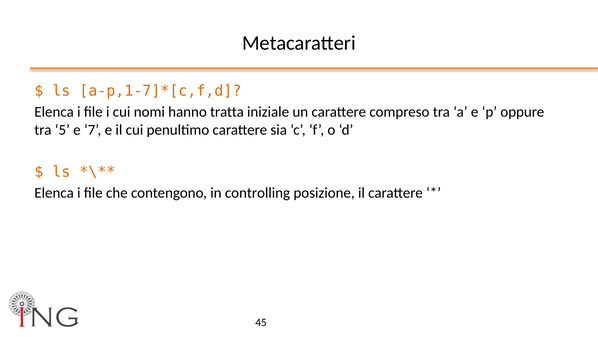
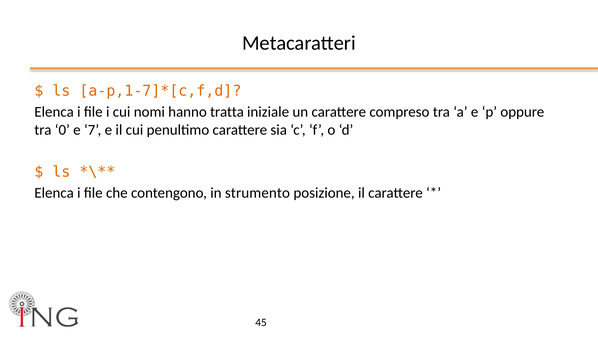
5: 5 -> 0
controlling: controlling -> strumento
